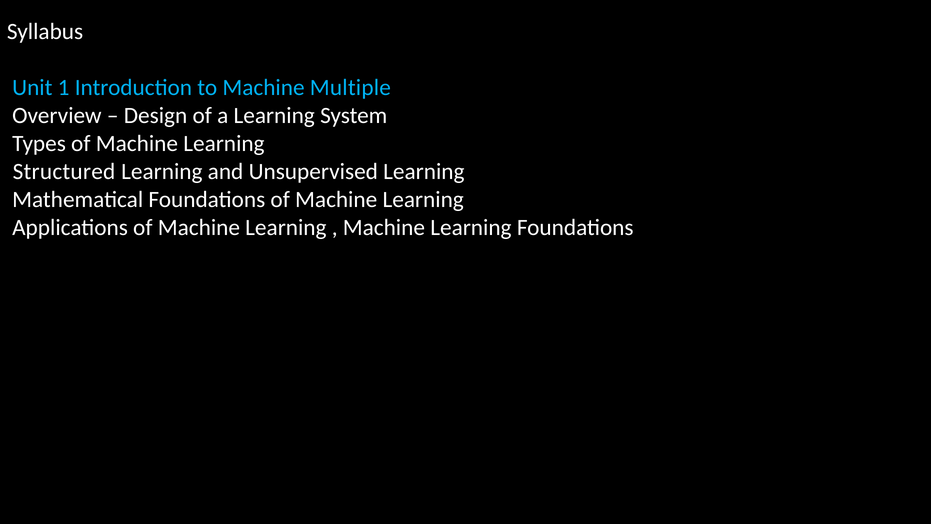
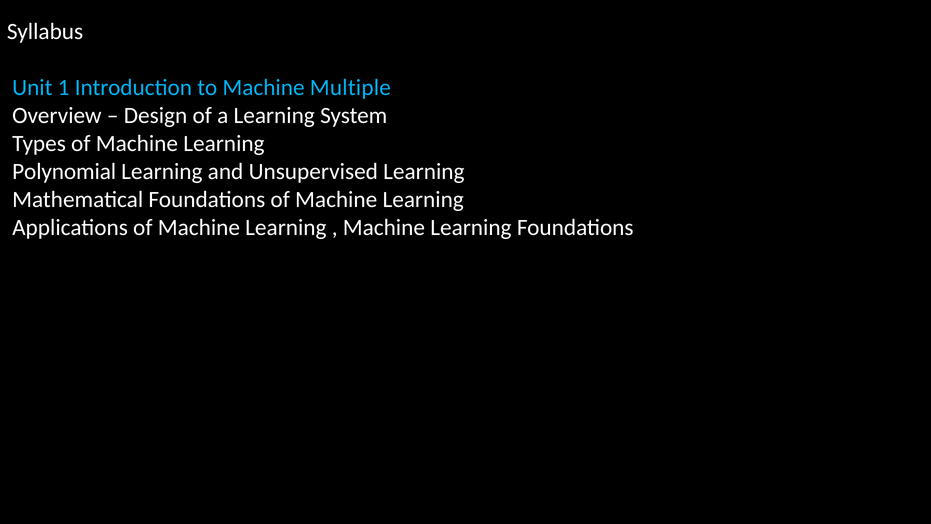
Structured: Structured -> Polynomial
